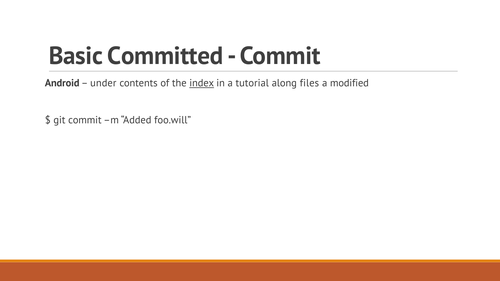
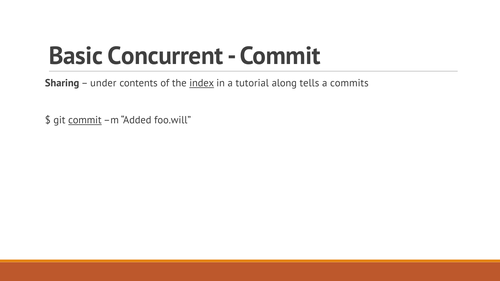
Committed: Committed -> Concurrent
Android: Android -> Sharing
files: files -> tells
modified: modified -> commits
commit at (85, 120) underline: none -> present
